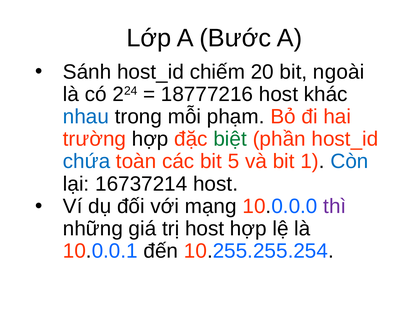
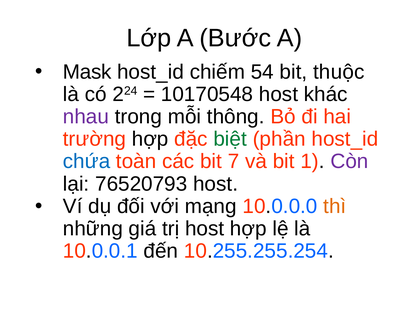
Sánh: Sánh -> Mask
20: 20 -> 54
ngoài: ngoài -> thuộc
18777216: 18777216 -> 10170548
nhau colour: blue -> purple
phạm: phạm -> thông
5: 5 -> 7
Còn colour: blue -> purple
16737214: 16737214 -> 76520793
thì colour: purple -> orange
